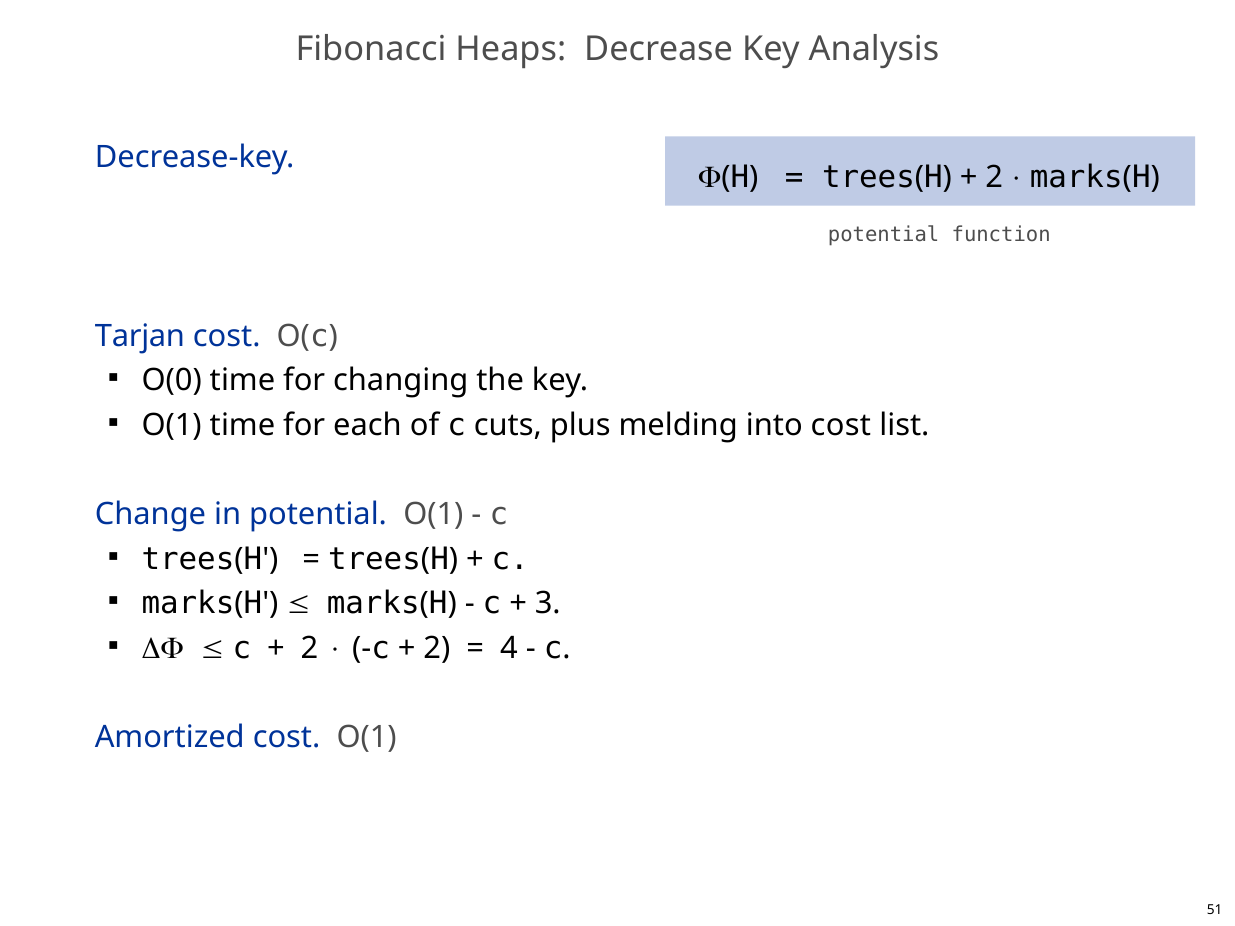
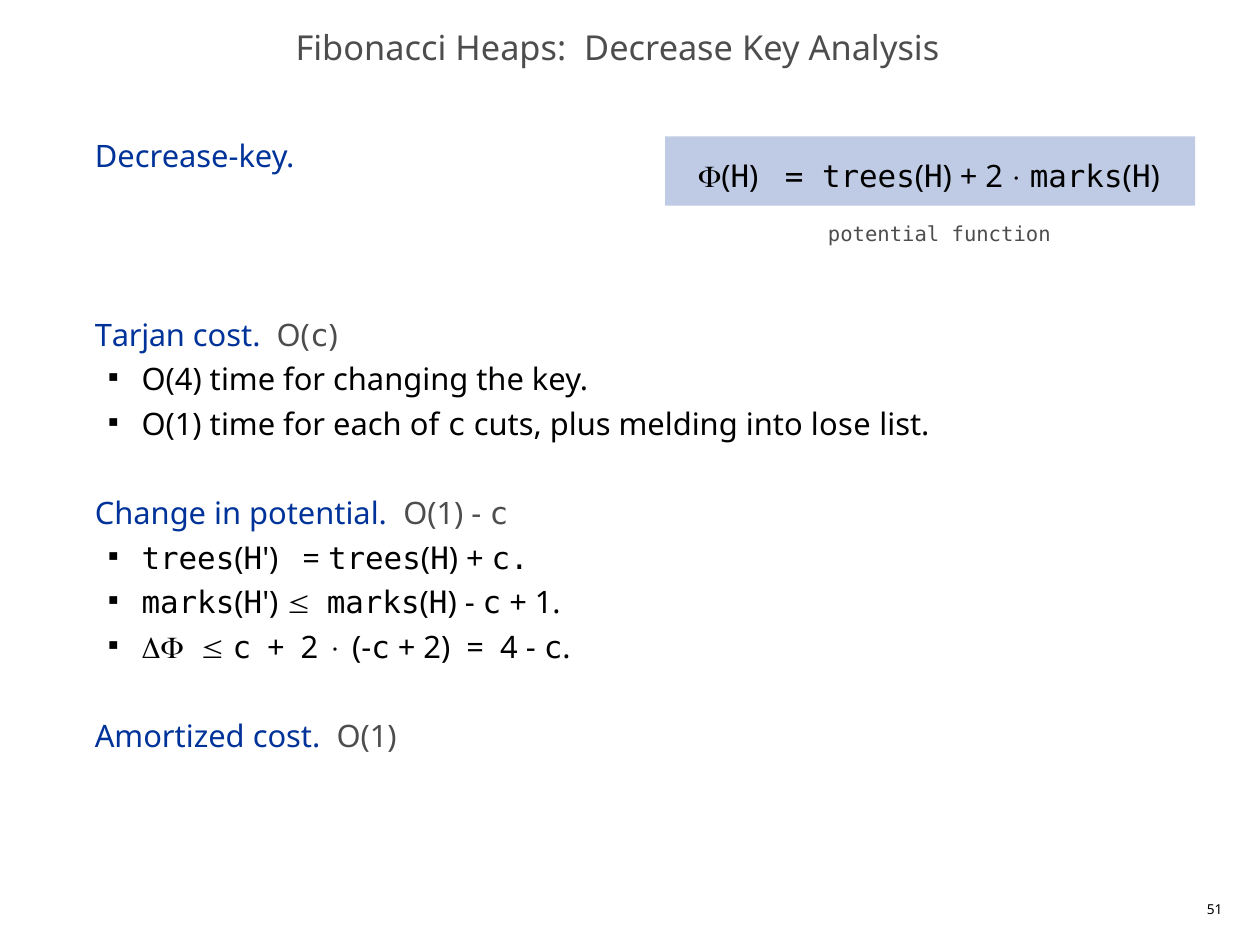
O(0: O(0 -> O(4
into cost: cost -> lose
3: 3 -> 1
